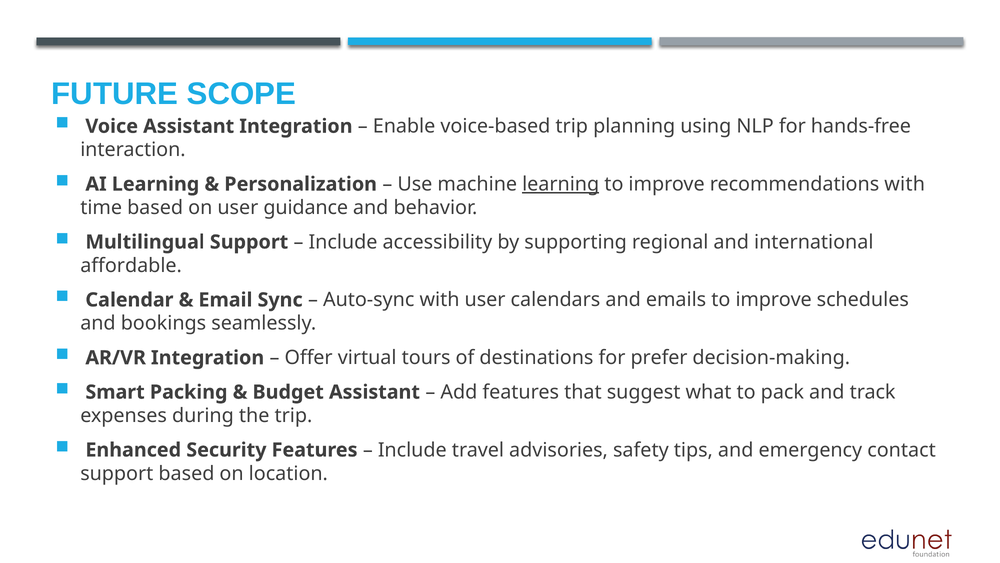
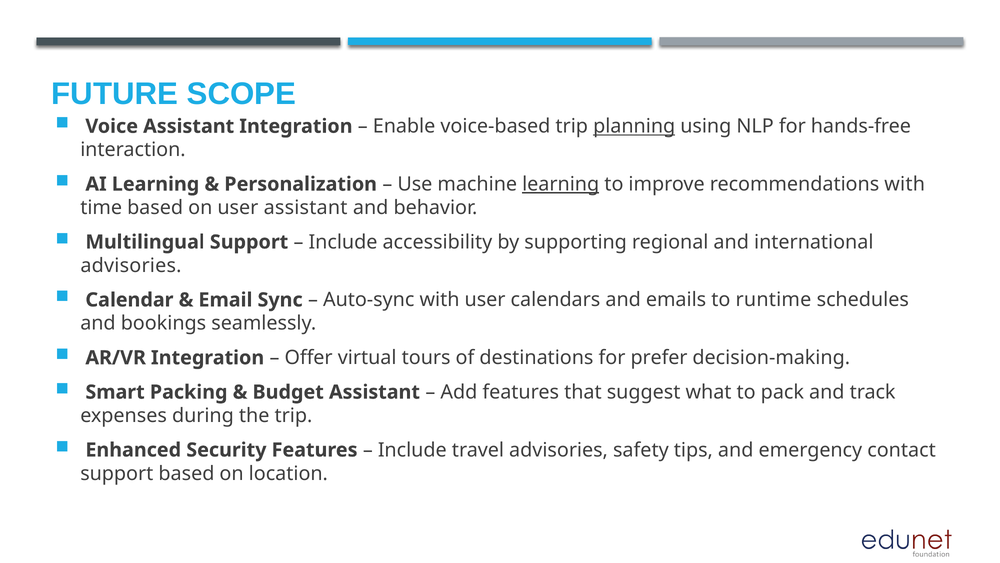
planning underline: none -> present
user guidance: guidance -> assistant
affordable at (131, 265): affordable -> advisories
emails to improve: improve -> runtime
